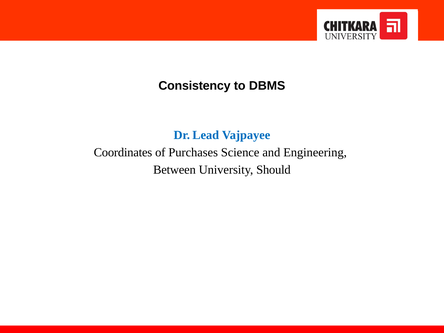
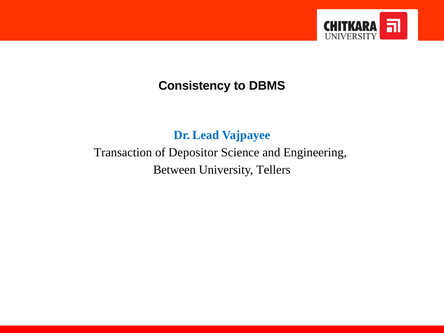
Coordinates: Coordinates -> Transaction
Purchases: Purchases -> Depositor
Should: Should -> Tellers
